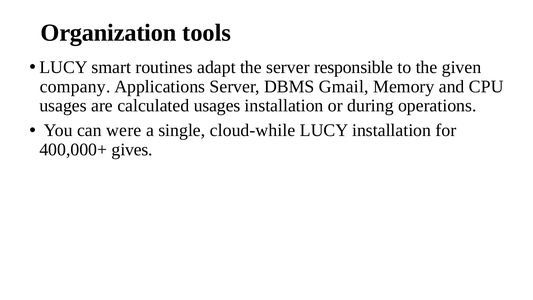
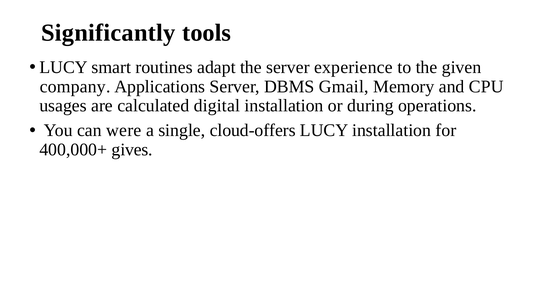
Organization: Organization -> Significantly
responsible: responsible -> experience
calculated usages: usages -> digital
cloud-while: cloud-while -> cloud-offers
